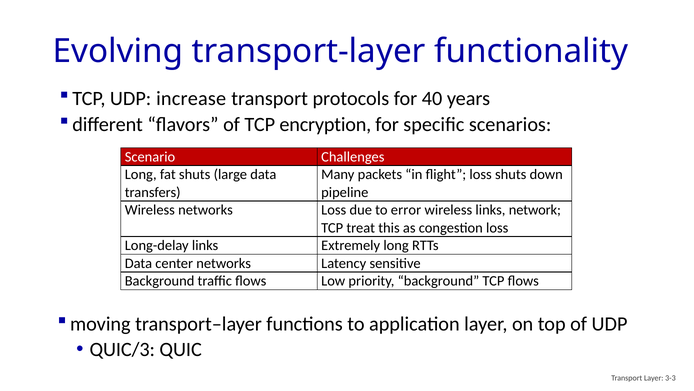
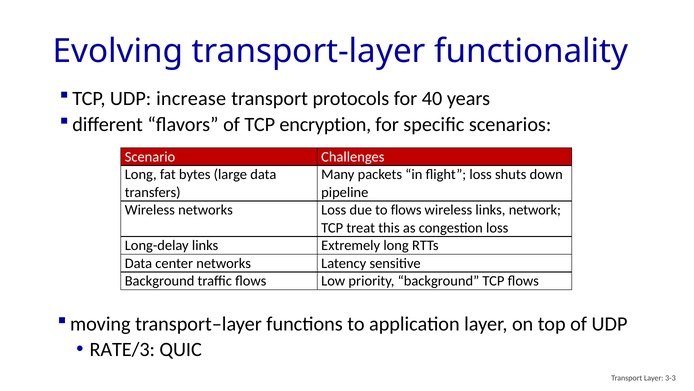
fat shuts: shuts -> bytes
to error: error -> flows
QUIC/3: QUIC/3 -> RATE/3
